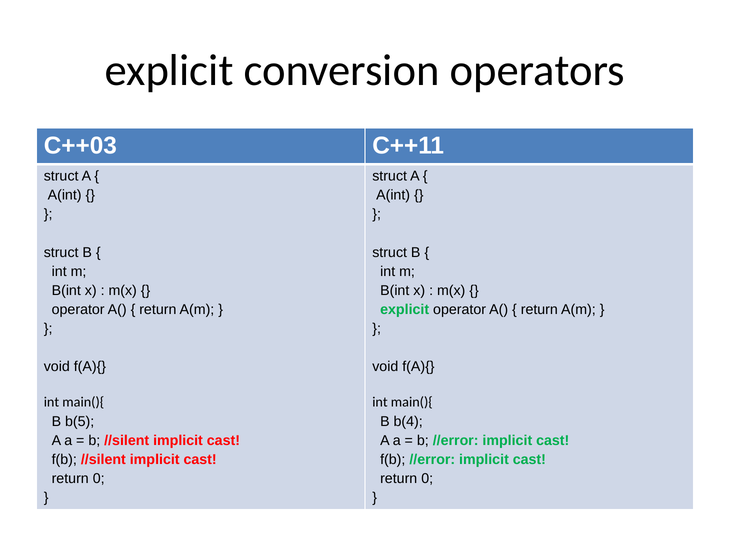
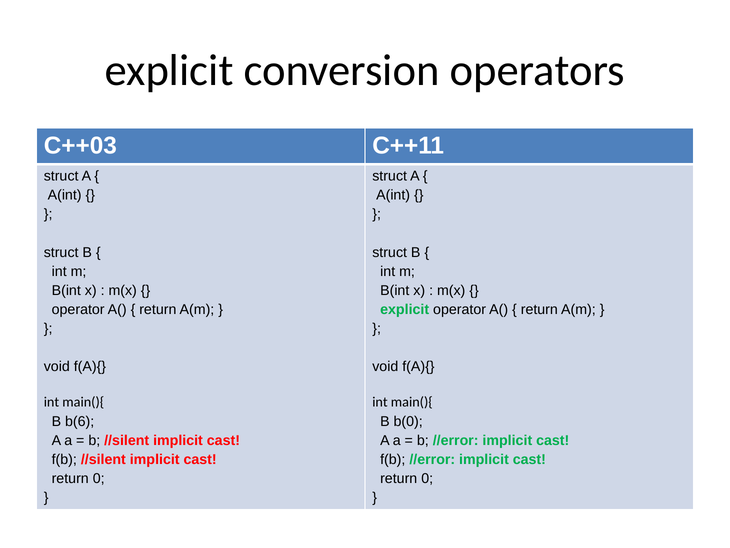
b(5: b(5 -> b(6
b(4: b(4 -> b(0
